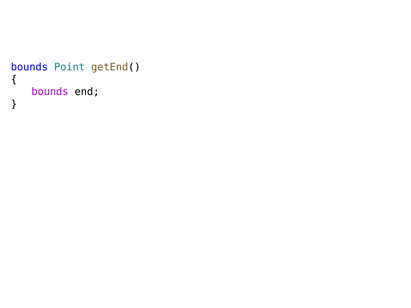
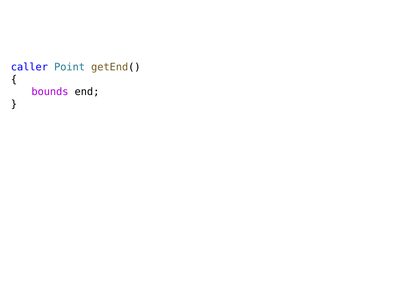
bounds at (29, 67): bounds -> caller
